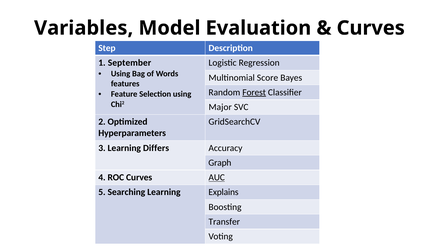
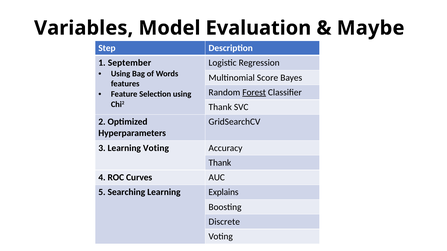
Curves at (371, 28): Curves -> Maybe
Major at (220, 107): Major -> Thank
Learning Differs: Differs -> Voting
Graph at (220, 163): Graph -> Thank
AUC underline: present -> none
Transfer: Transfer -> Discrete
